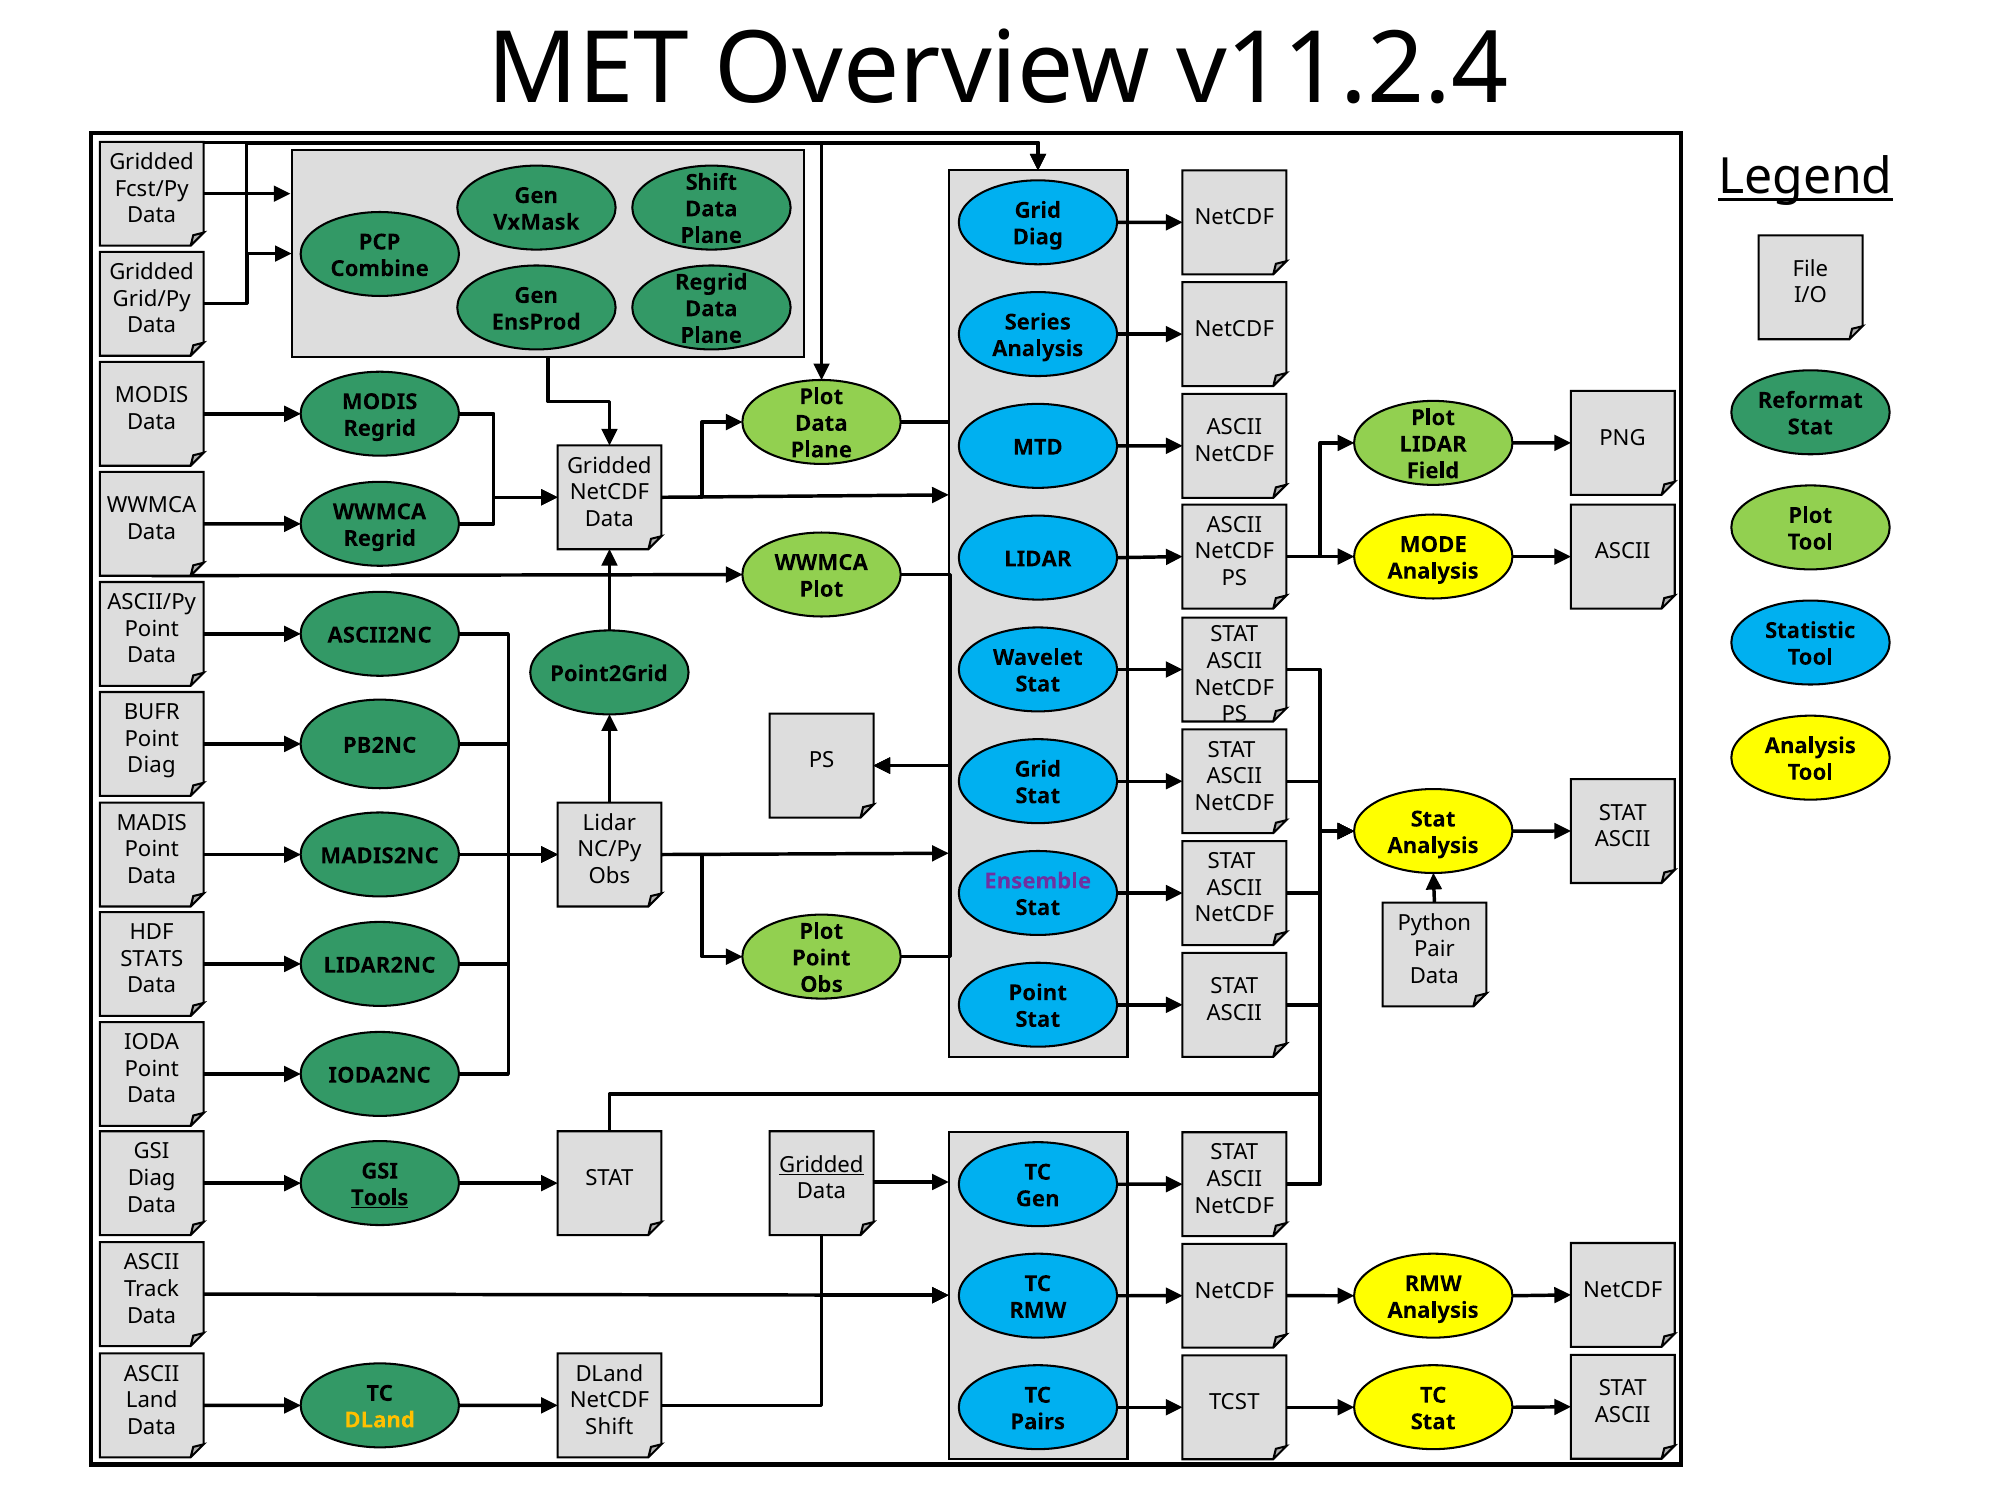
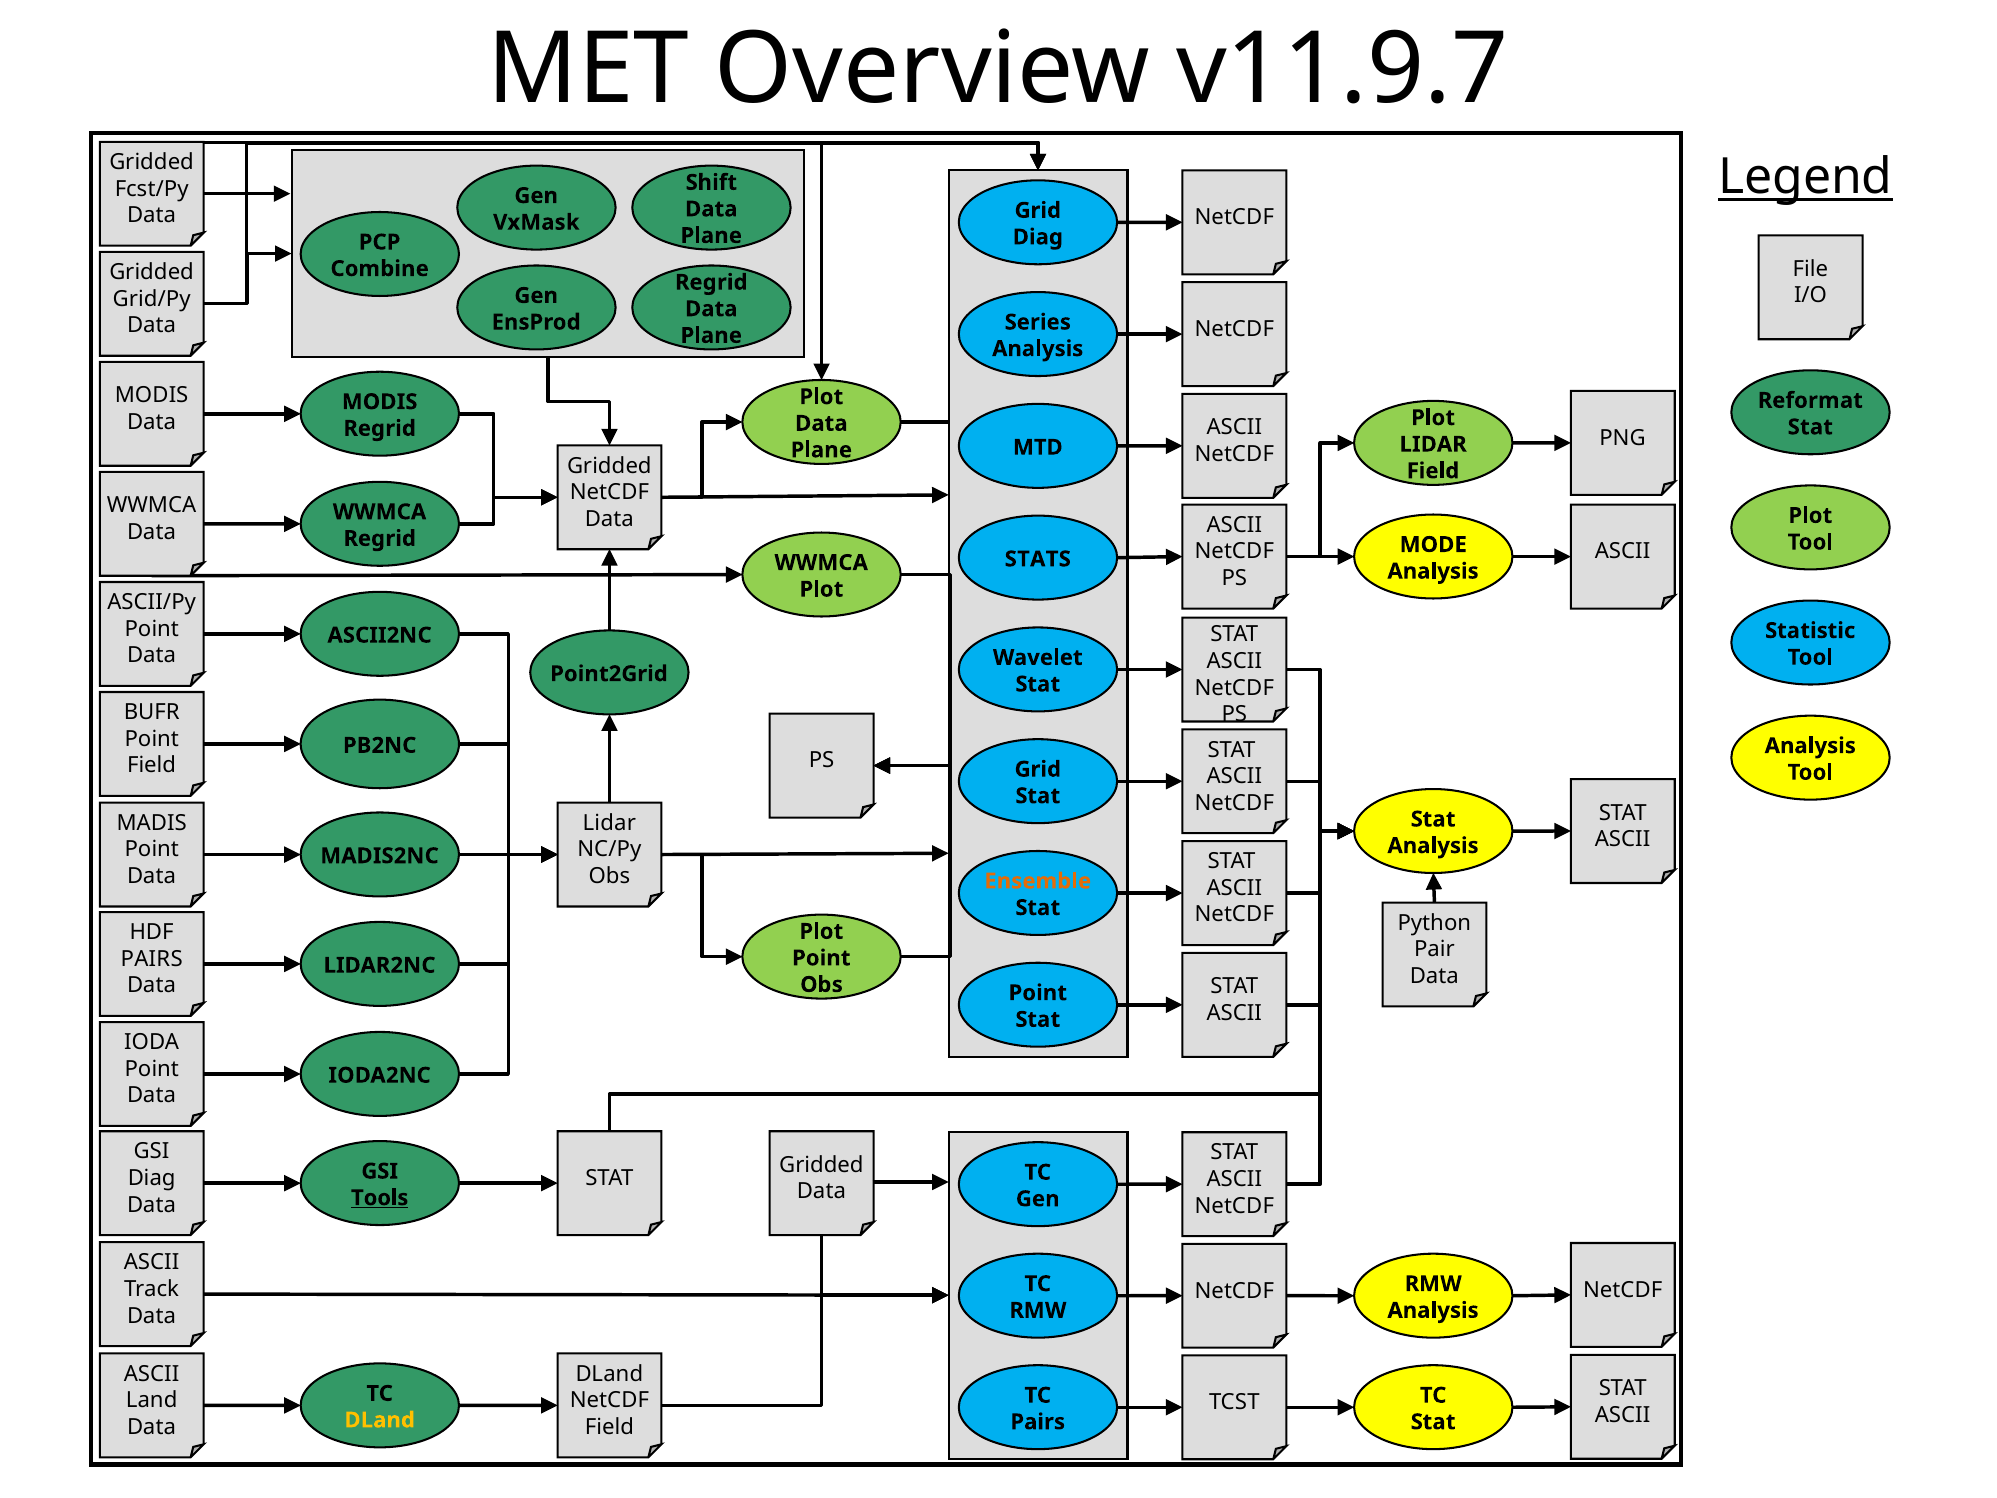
v11.2.4: v11.2.4 -> v11.9.7
LIDAR at (1038, 559): LIDAR -> STATS
Diag at (151, 765): Diag -> Field
Ensemble colour: purple -> orange
STATS at (152, 959): STATS -> PAIRS
Gridded at (821, 1165) underline: present -> none
Shift at (609, 1427): Shift -> Field
